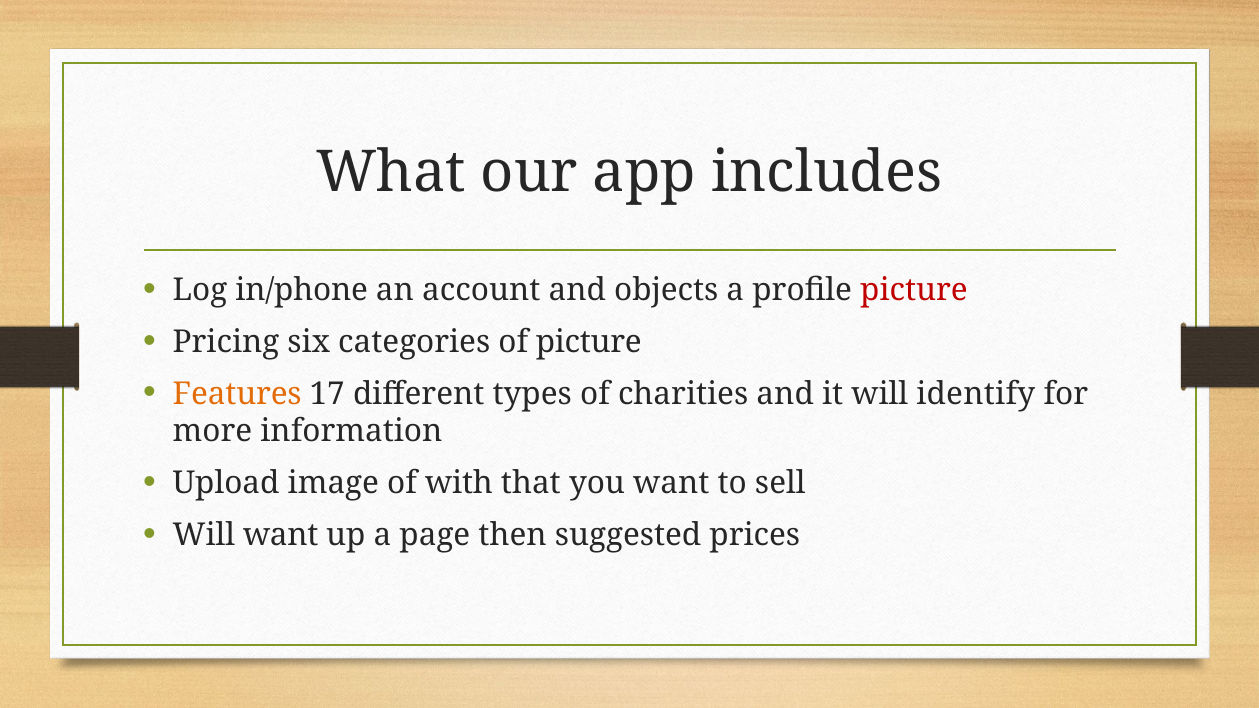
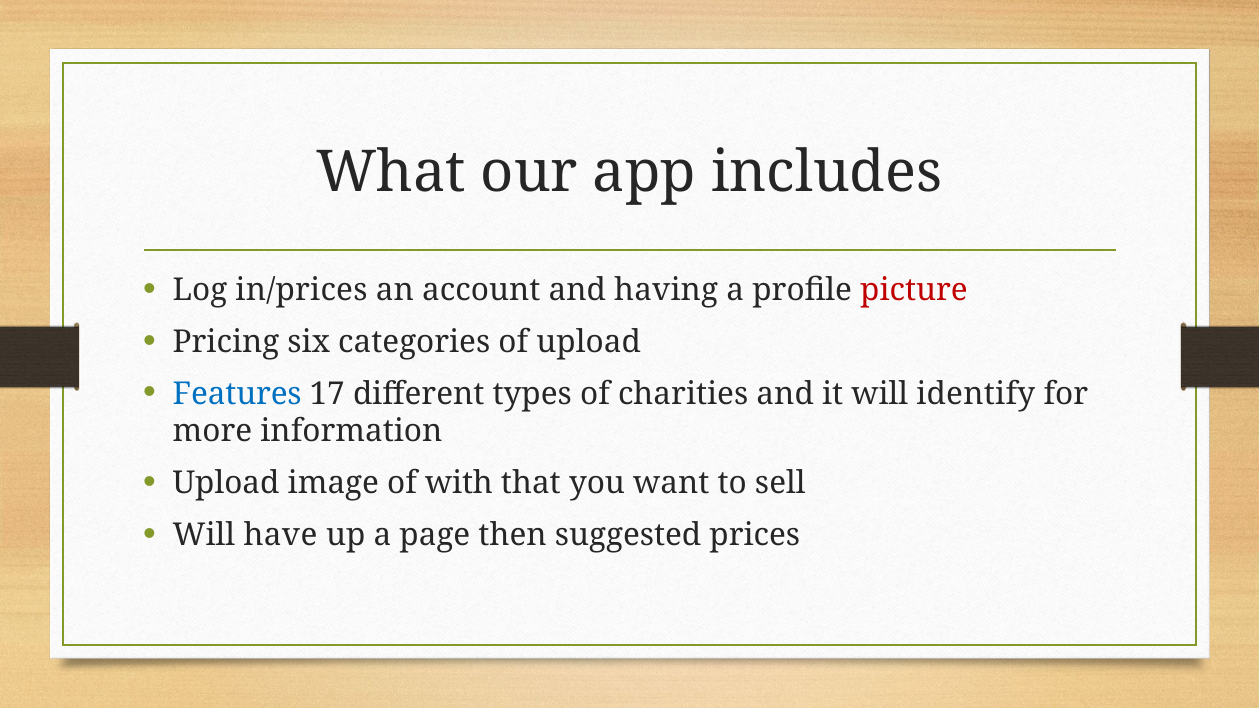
in/phone: in/phone -> in/prices
objects: objects -> having
of picture: picture -> upload
Features colour: orange -> blue
Will want: want -> have
